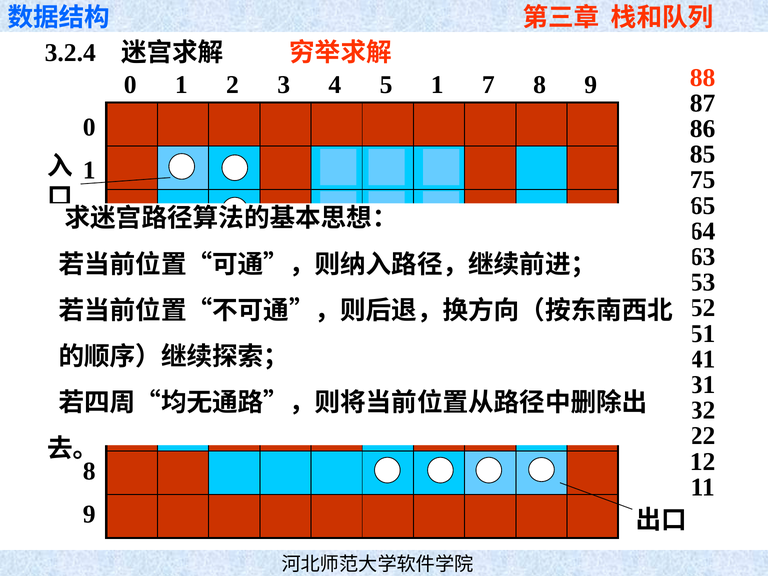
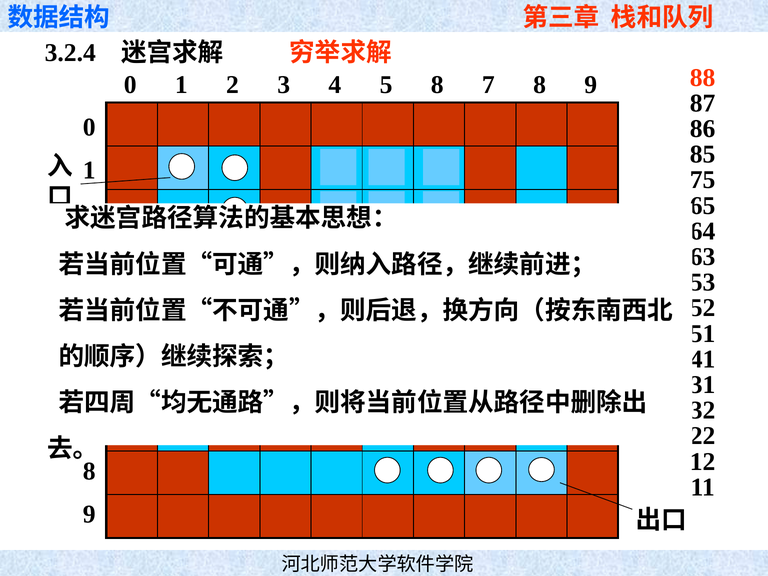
5 1: 1 -> 8
